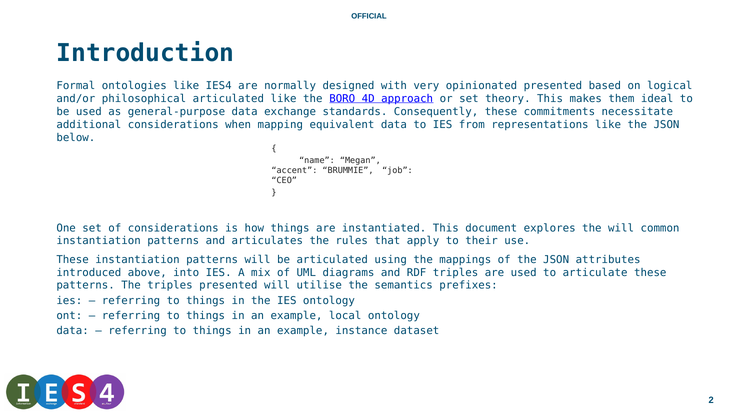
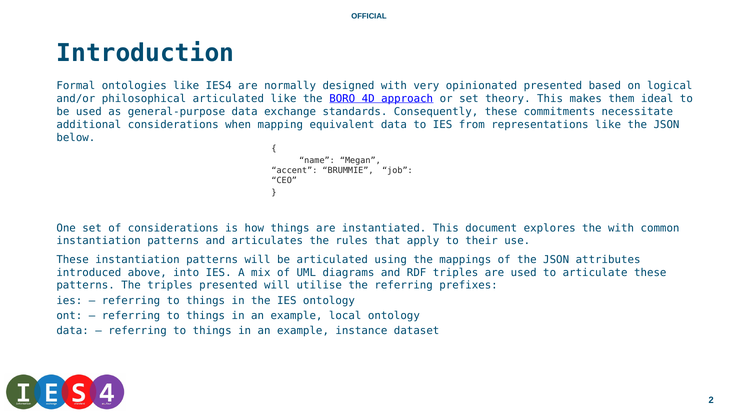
the will: will -> with
the semantics: semantics -> referring
